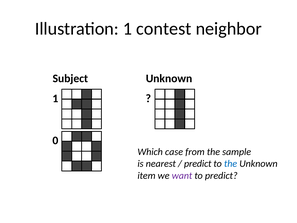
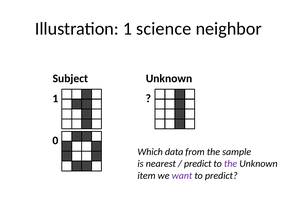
contest: contest -> science
case: case -> data
the at (231, 164) colour: blue -> purple
